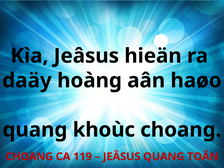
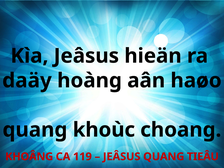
CHOANG at (29, 157): CHOANG -> KHOÂNG
TOÂN: TOÂN -> TIEÂU
